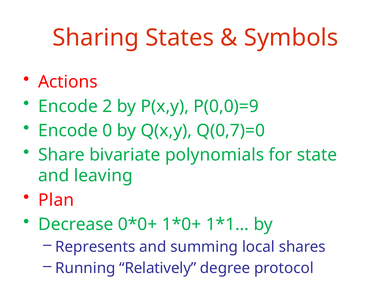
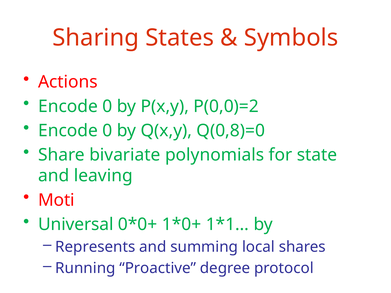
2 at (107, 106): 2 -> 0
P(0,0)=9: P(0,0)=9 -> P(0,0)=2
Q(0,7)=0: Q(0,7)=0 -> Q(0,8)=0
Plan: Plan -> Moti
Decrease: Decrease -> Universal
Relatively: Relatively -> Proactive
